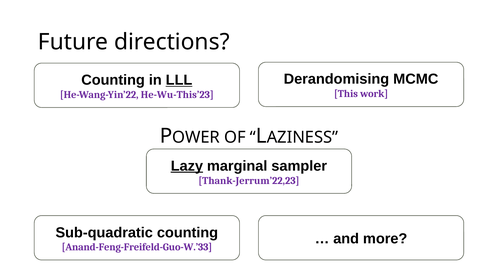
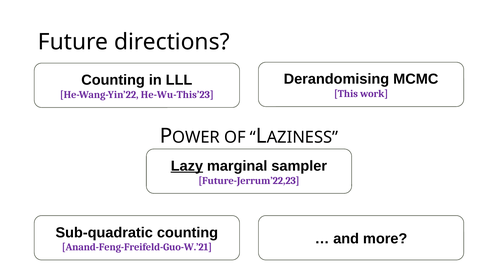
LLL underline: present -> none
Thank-Jerrum’22,23: Thank-Jerrum’22,23 -> Future-Jerrum’22,23
Anand-Feng-Freifeld-Guo-W.’33: Anand-Feng-Freifeld-Guo-W.’33 -> Anand-Feng-Freifeld-Guo-W.’21
